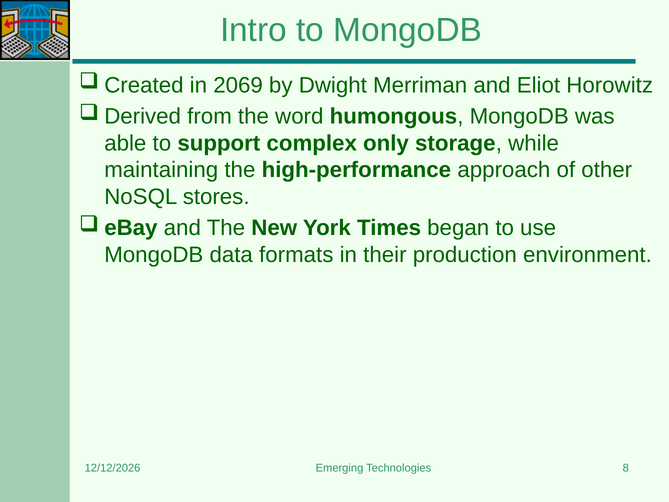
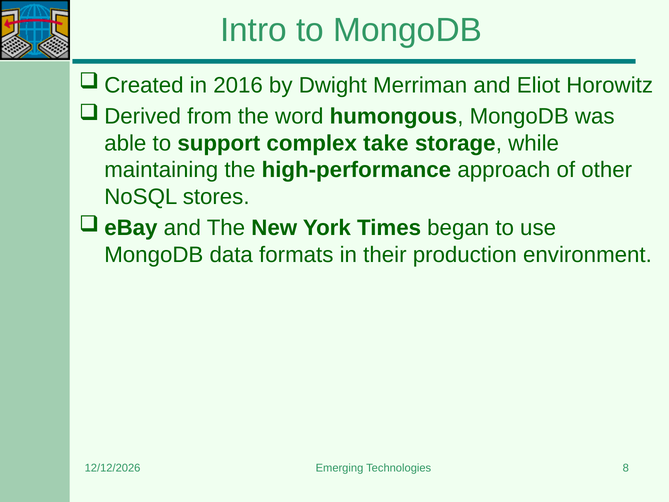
2069: 2069 -> 2016
only: only -> take
